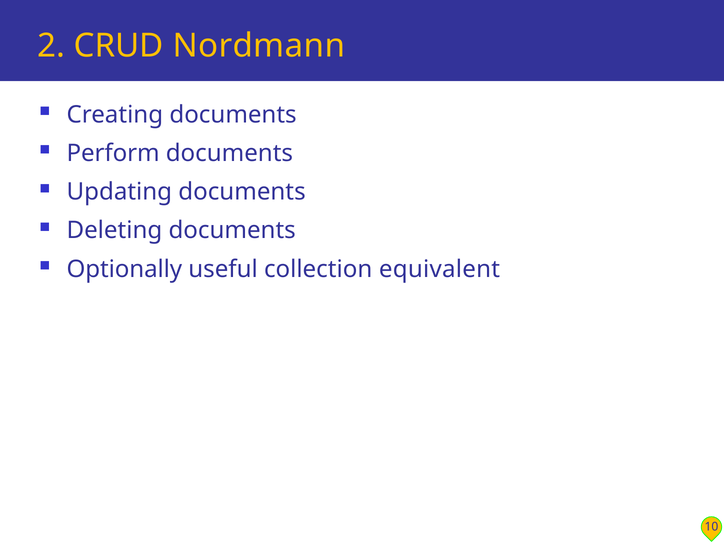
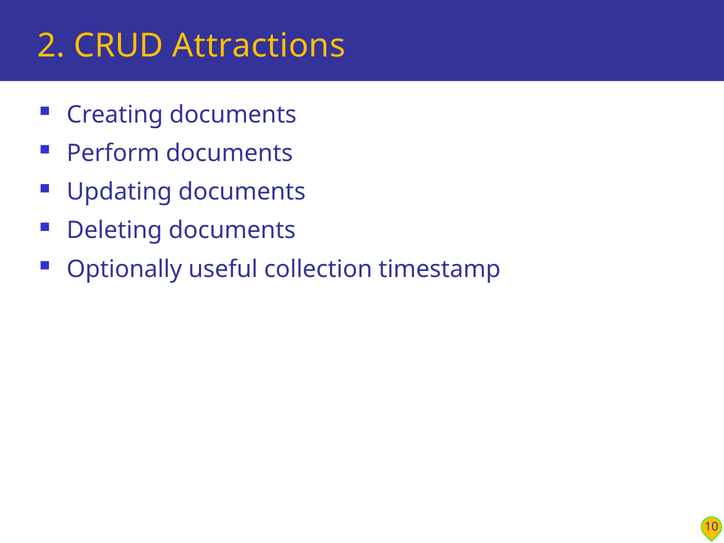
Nordmann: Nordmann -> Attractions
equivalent: equivalent -> timestamp
